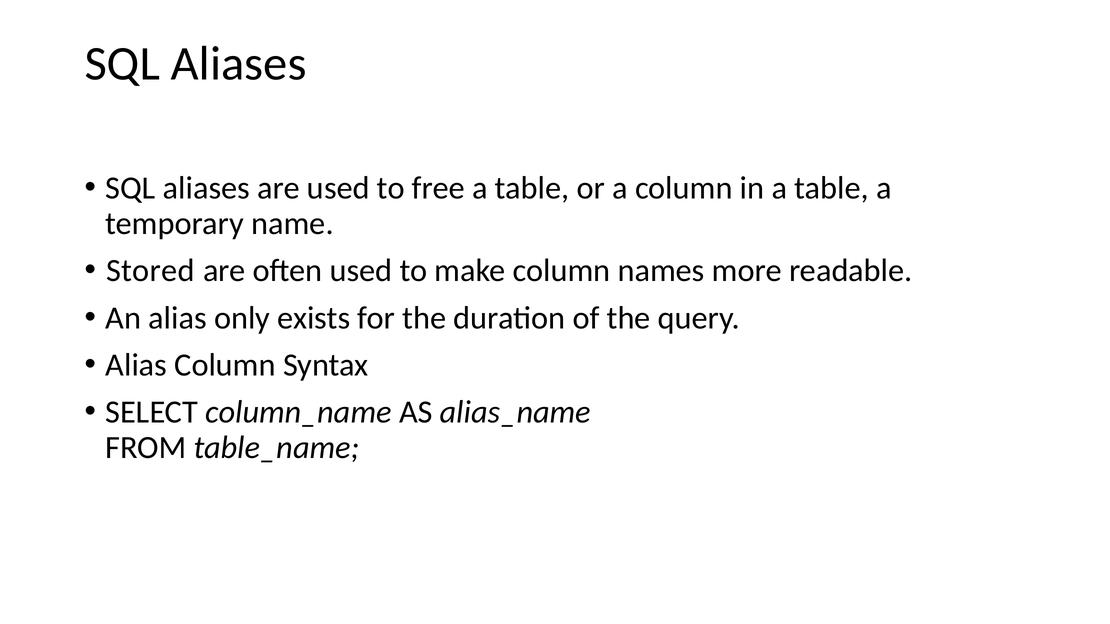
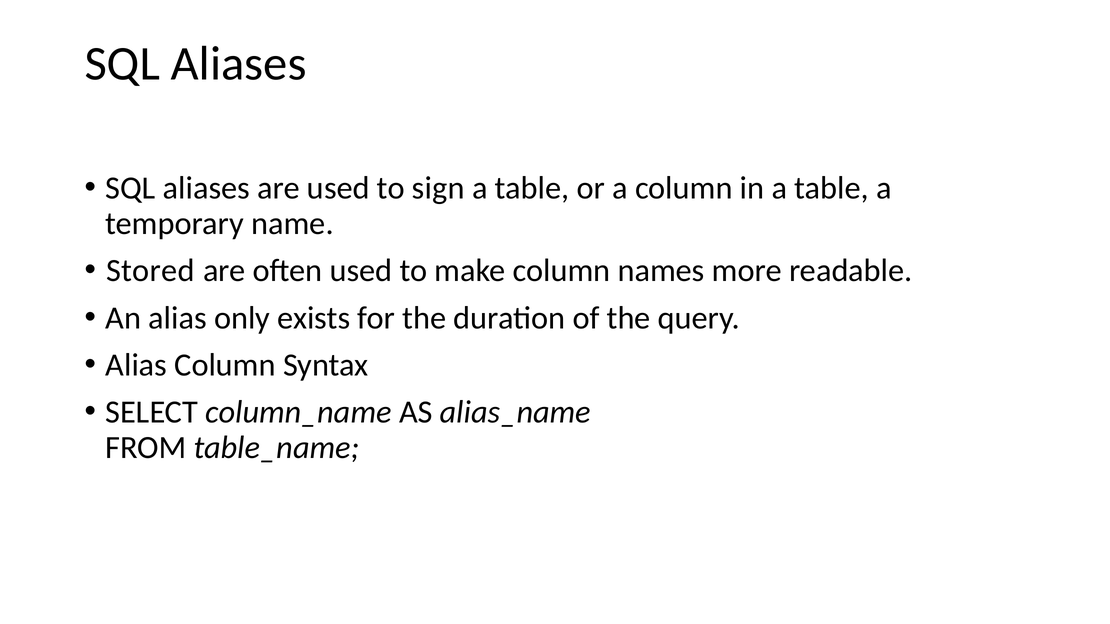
free: free -> sign
